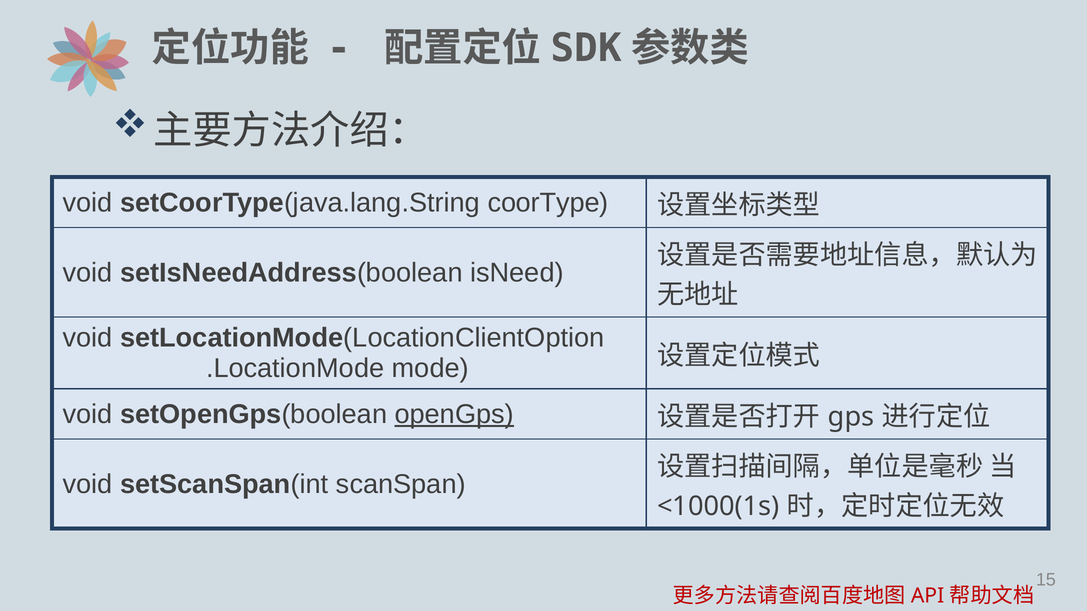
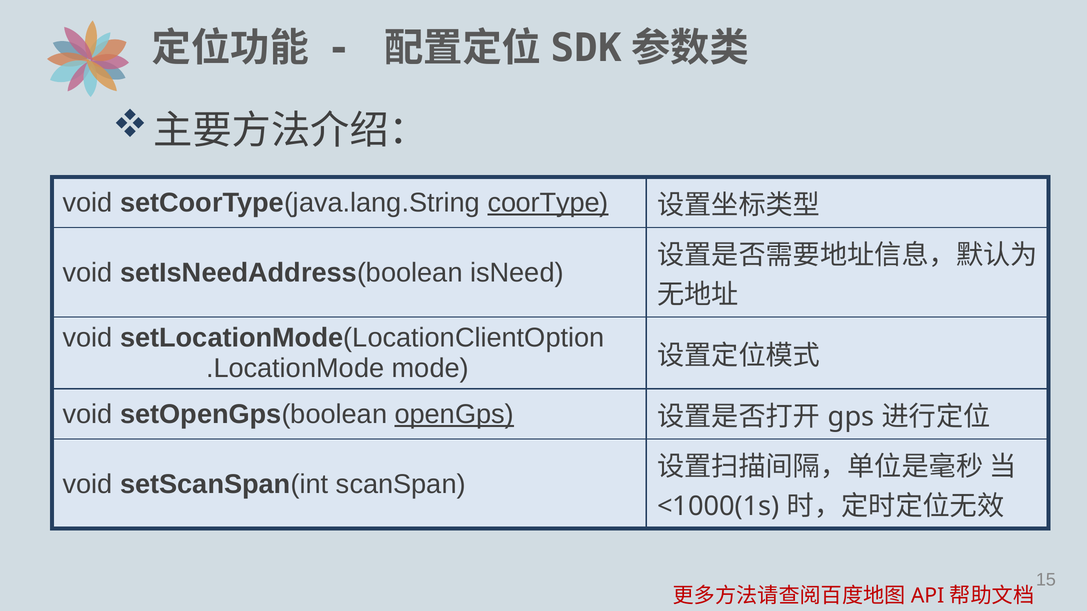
coorType underline: none -> present
